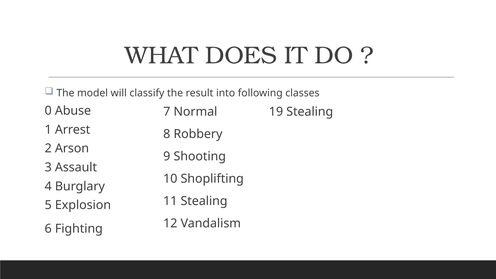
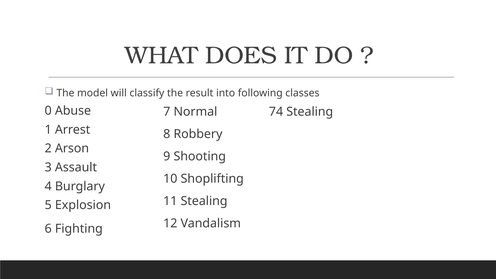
19: 19 -> 74
